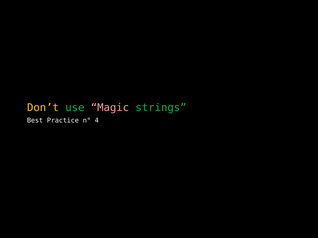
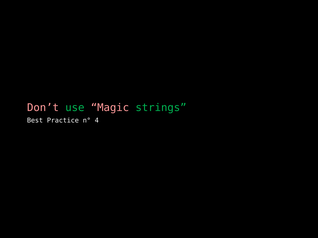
Don’t colour: yellow -> pink
